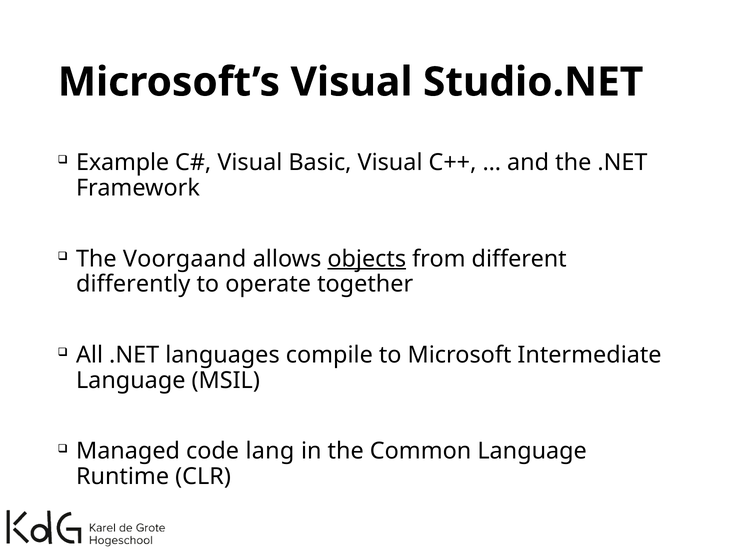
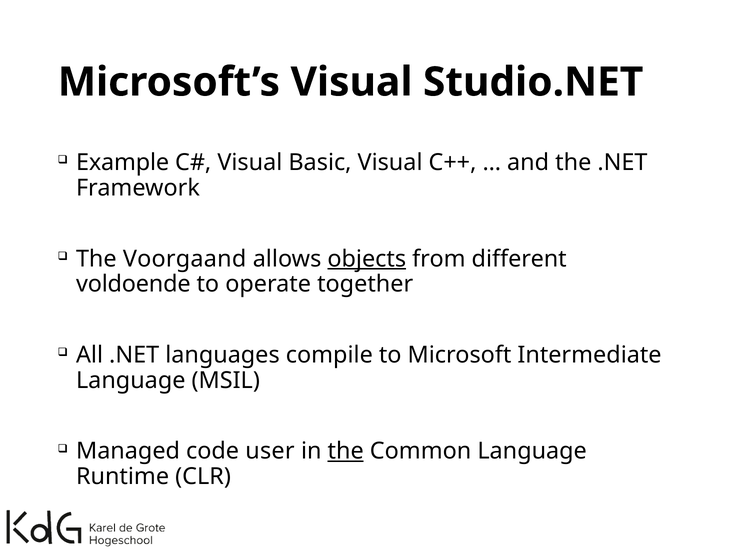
differently: differently -> voldoende
lang: lang -> user
the at (346, 451) underline: none -> present
